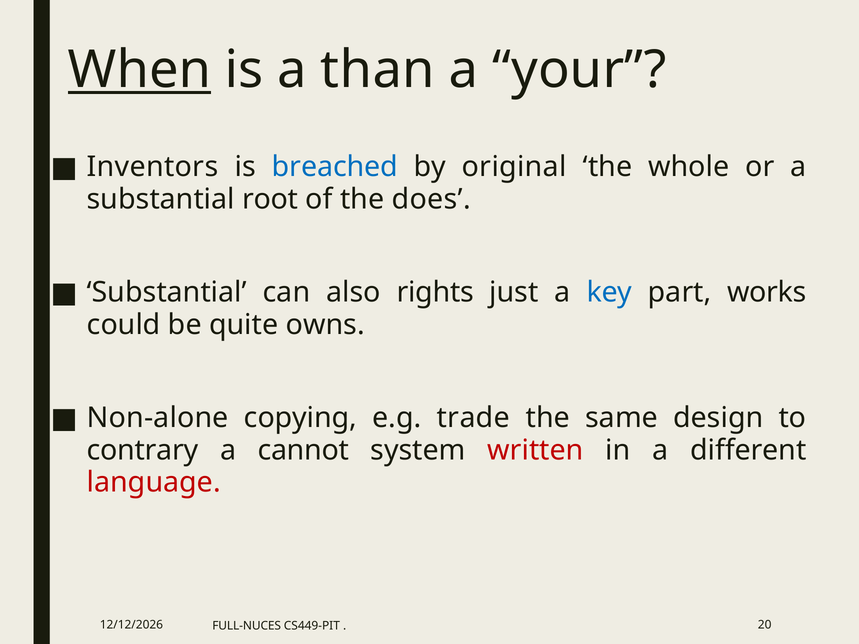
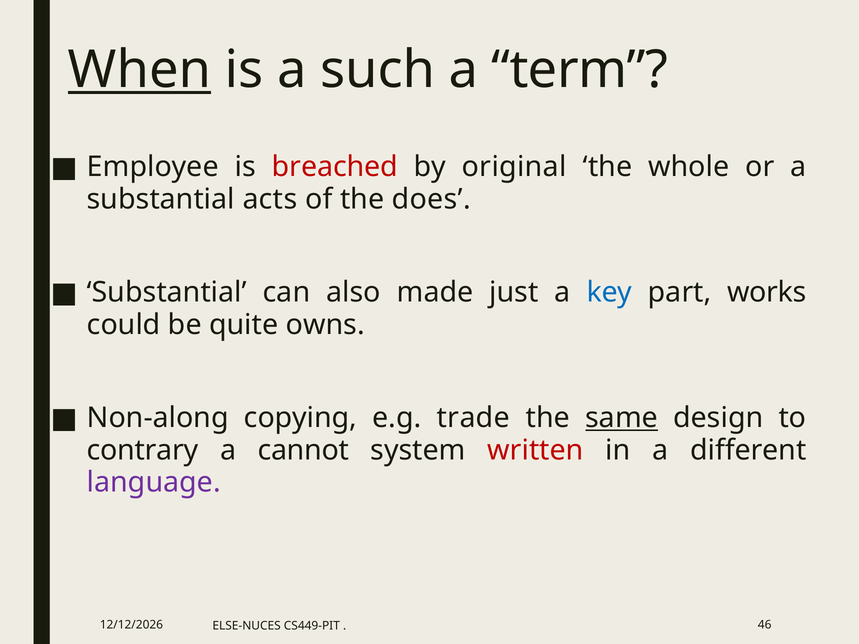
than: than -> such
your: your -> term
Inventors: Inventors -> Employee
breached colour: blue -> red
root: root -> acts
rights: rights -> made
Non-alone: Non-alone -> Non-along
same underline: none -> present
language colour: red -> purple
FULL-NUCES: FULL-NUCES -> ELSE-NUCES
20: 20 -> 46
